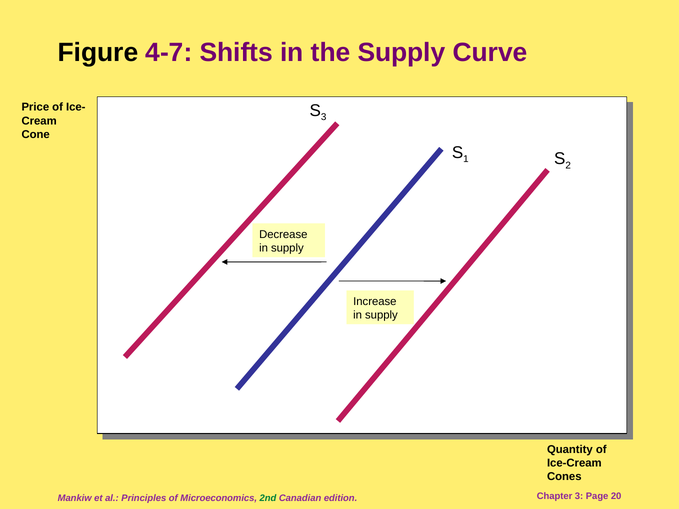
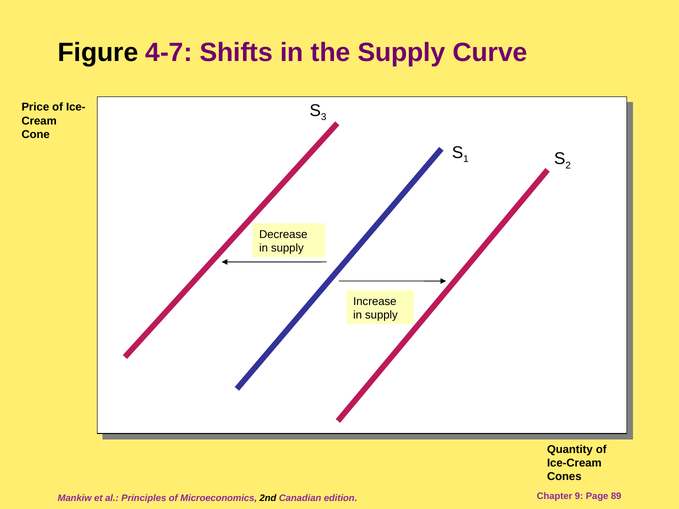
2nd colour: green -> black
Chapter 3: 3 -> 9
20: 20 -> 89
